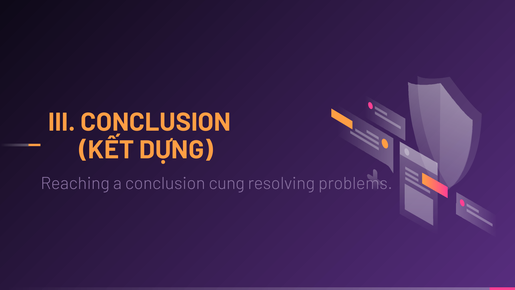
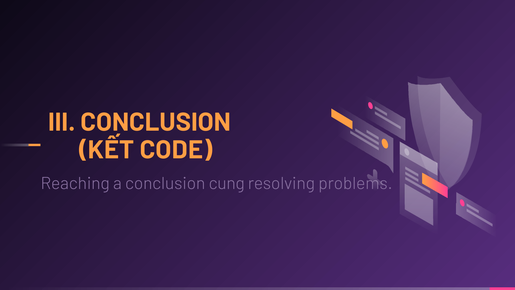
DỰNG: DỰNG -> CODE
